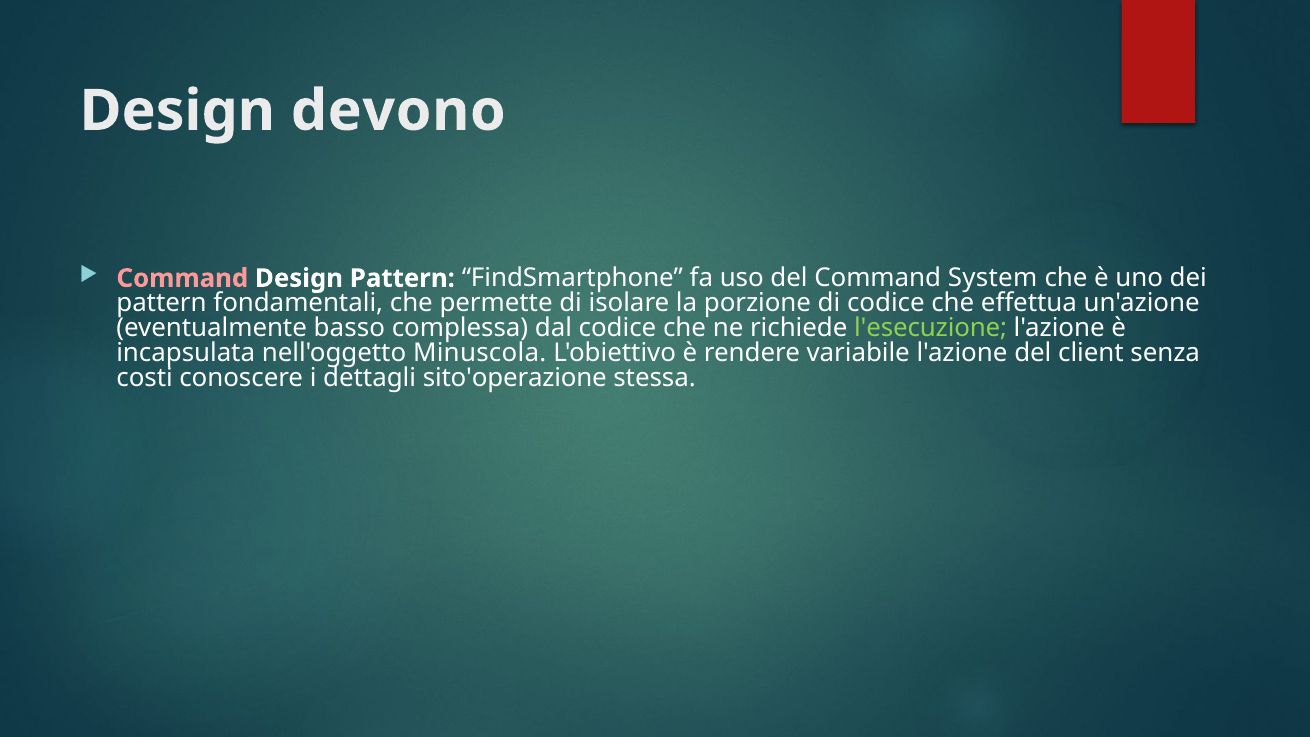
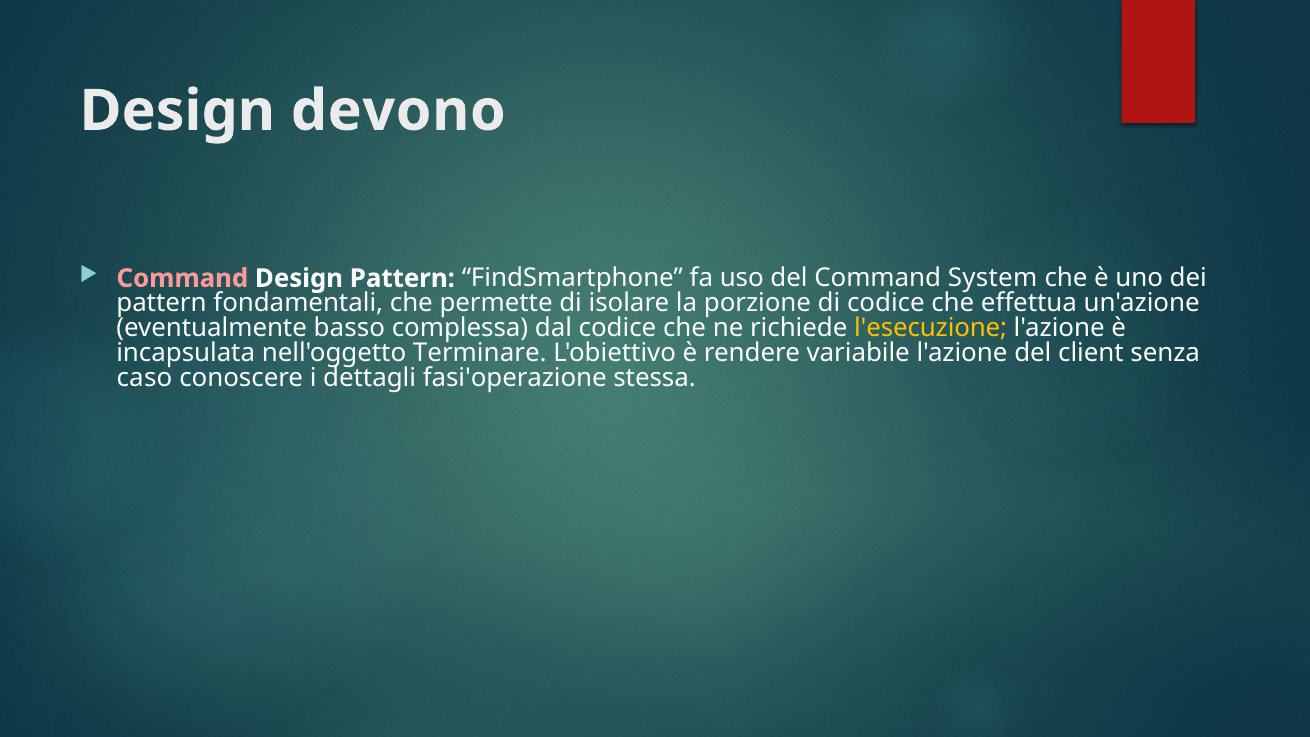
l'esecuzione colour: light green -> yellow
Minuscola: Minuscola -> Terminare
costi: costi -> caso
sito'operazione: sito'operazione -> fasi'operazione
